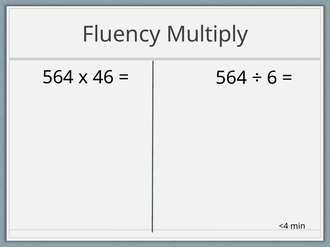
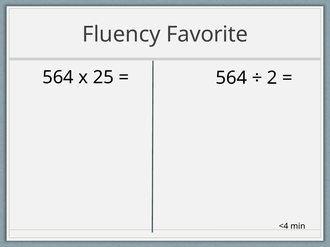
Multiply: Multiply -> Favorite
46: 46 -> 25
6: 6 -> 2
